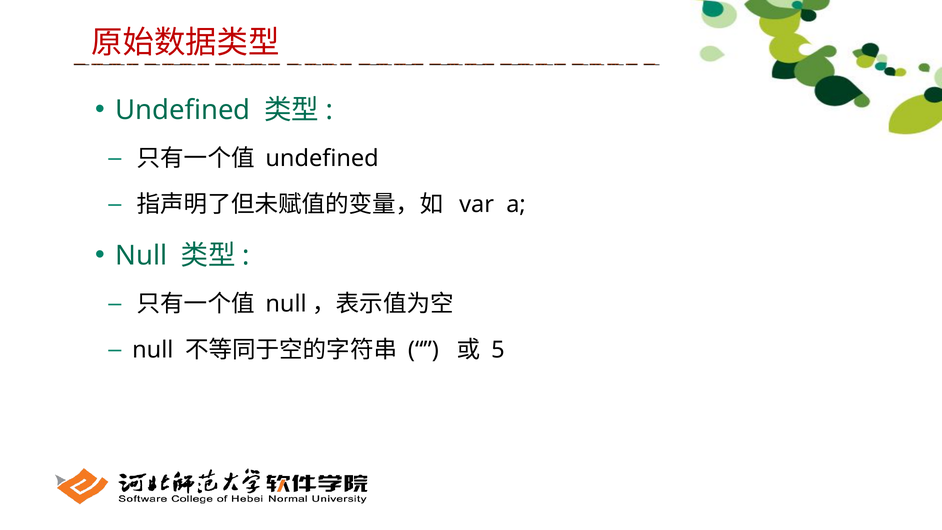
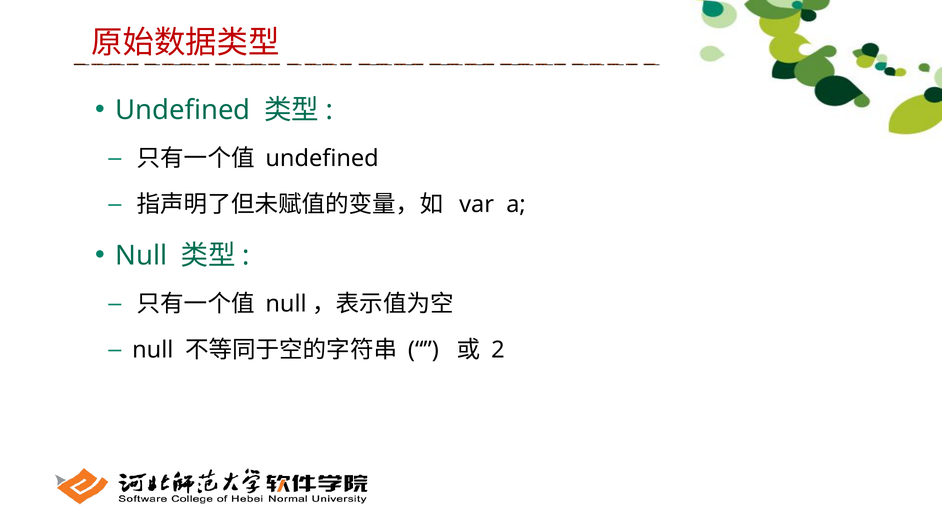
5: 5 -> 2
